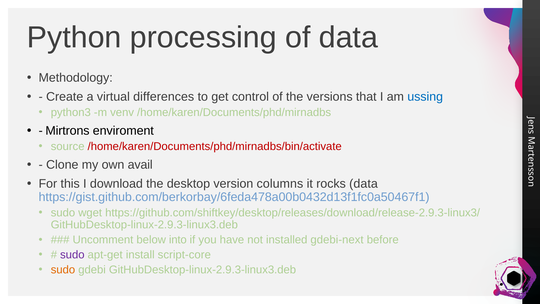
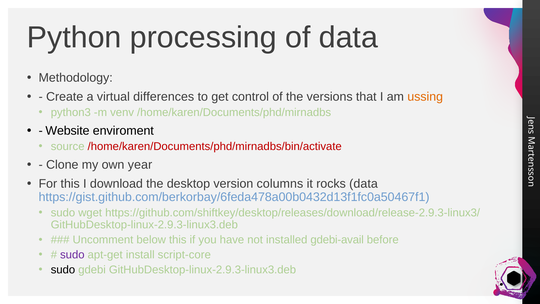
ussing colour: blue -> orange
Mirtrons: Mirtrons -> Website
avail: avail -> year
below into: into -> this
gdebi-next: gdebi-next -> gdebi-avail
sudo at (63, 269) colour: orange -> black
